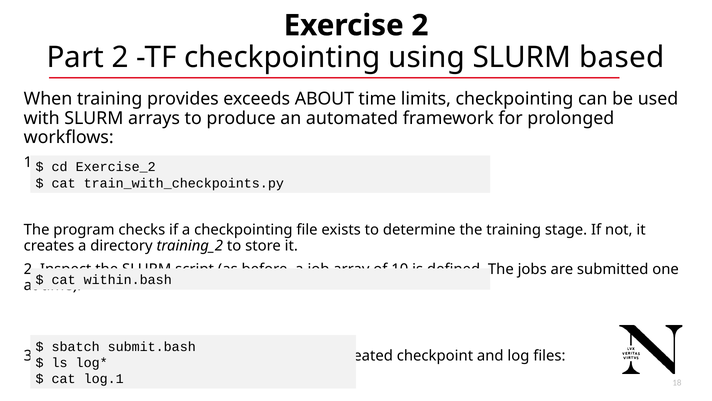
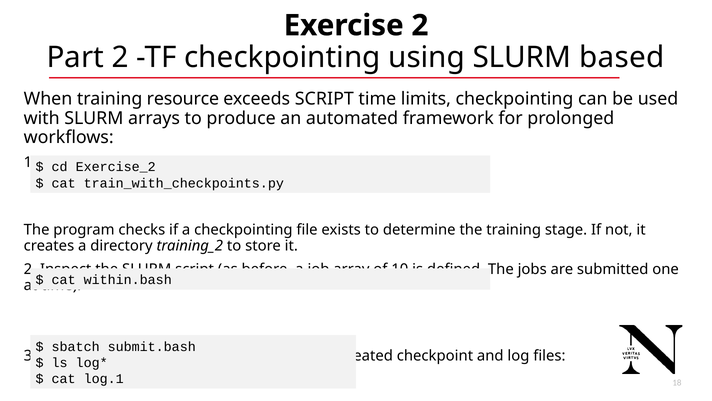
provides: provides -> resource
exceeds ABOUT: ABOUT -> SCRIPT
